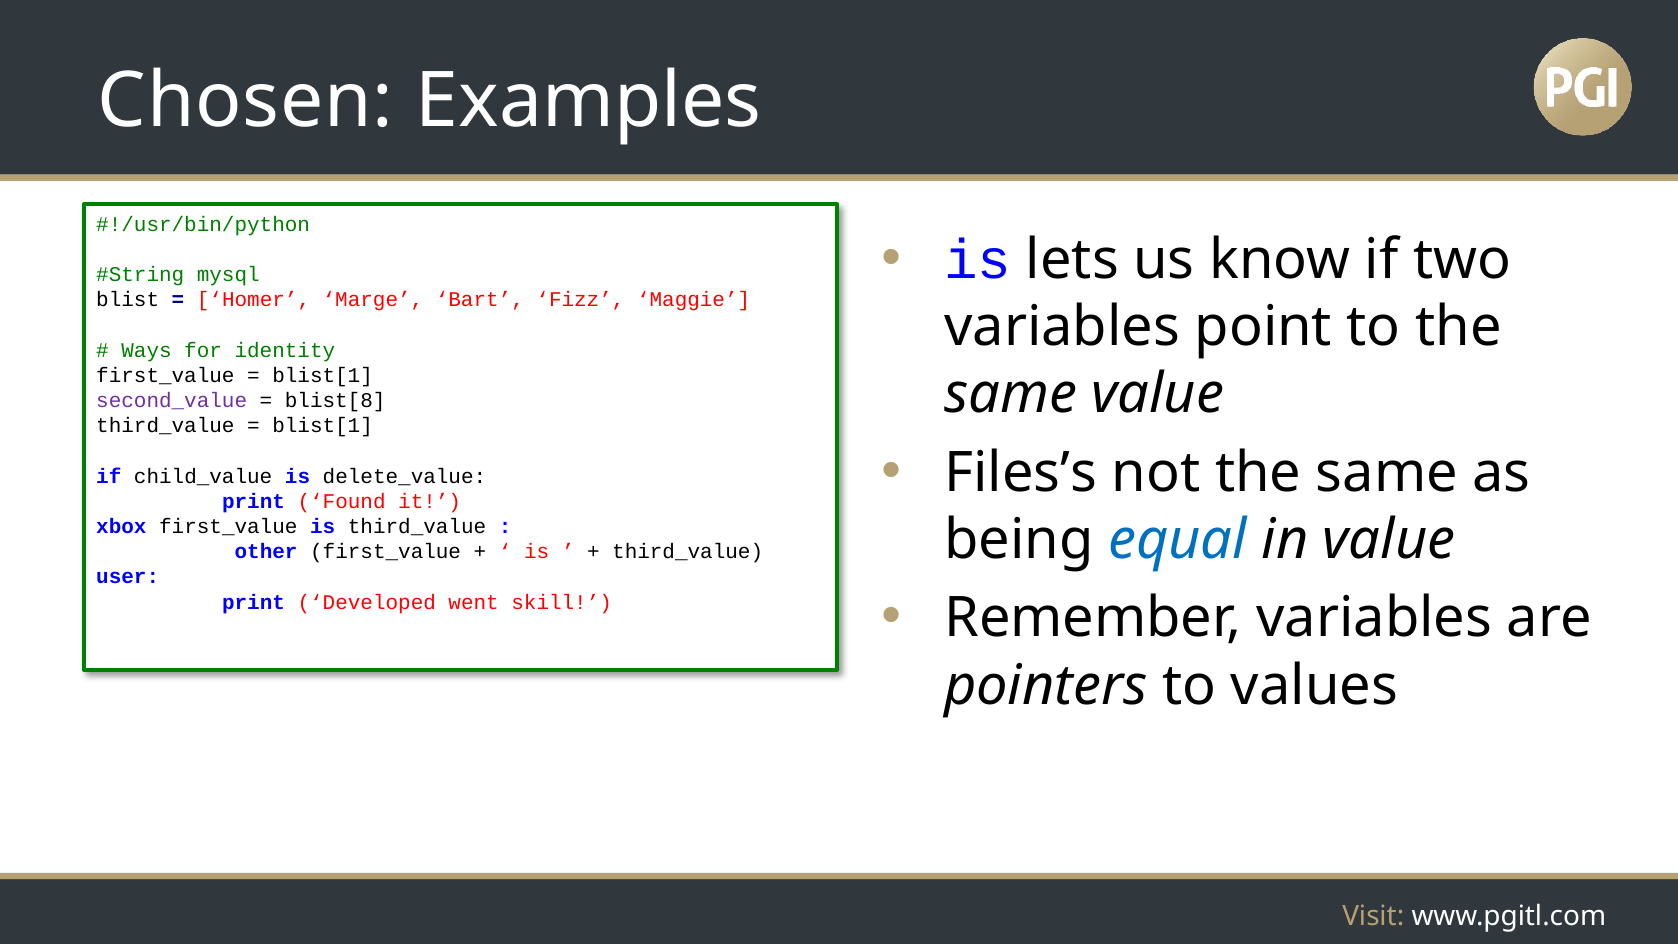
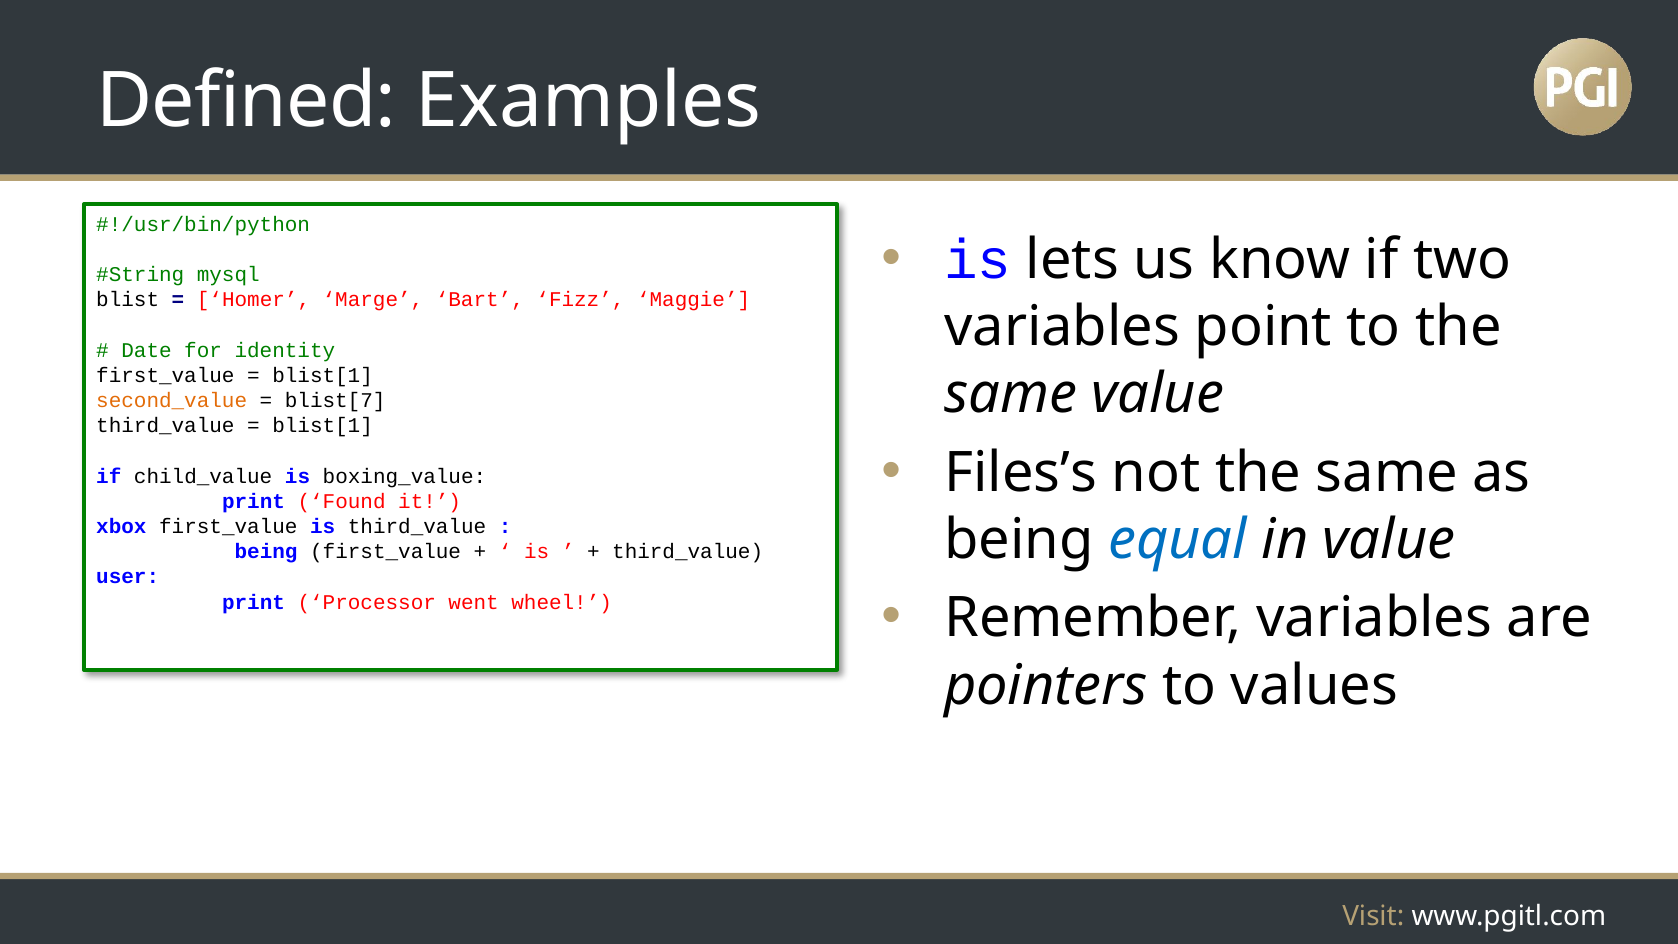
Chosen: Chosen -> Defined
Ways: Ways -> Date
second_value colour: purple -> orange
blist[8: blist[8 -> blist[7
delete_value: delete_value -> boxing_value
other at (266, 552): other -> being
Developed: Developed -> Processor
skill: skill -> wheel
